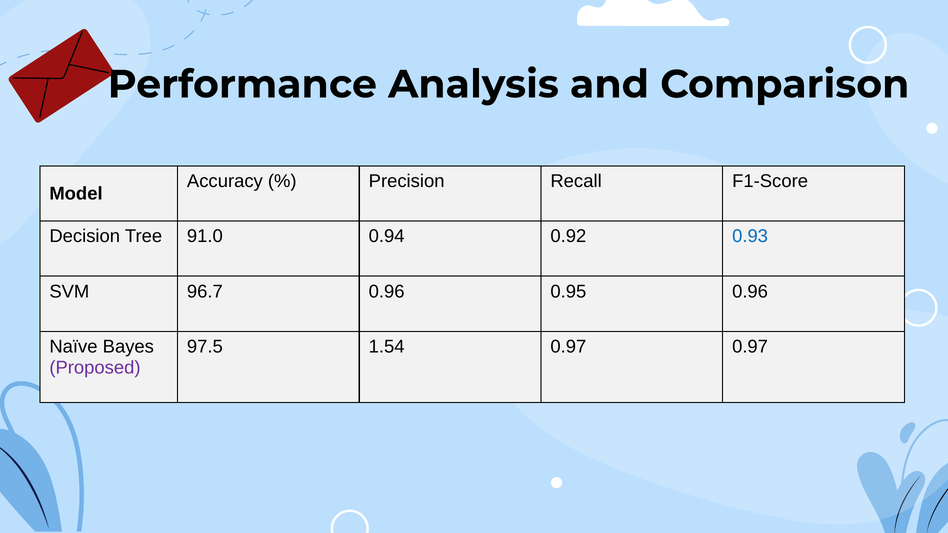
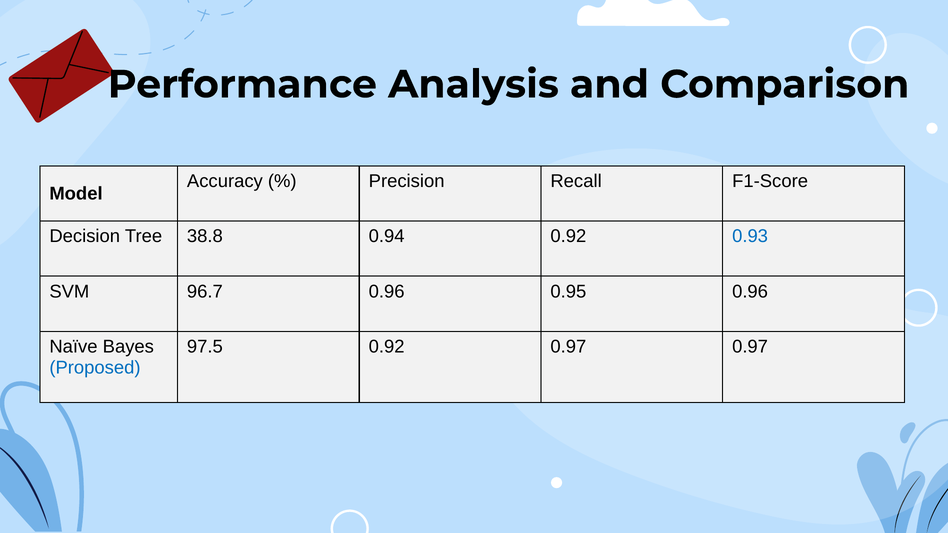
91.0: 91.0 -> 38.8
97.5 1.54: 1.54 -> 0.92
Proposed colour: purple -> blue
